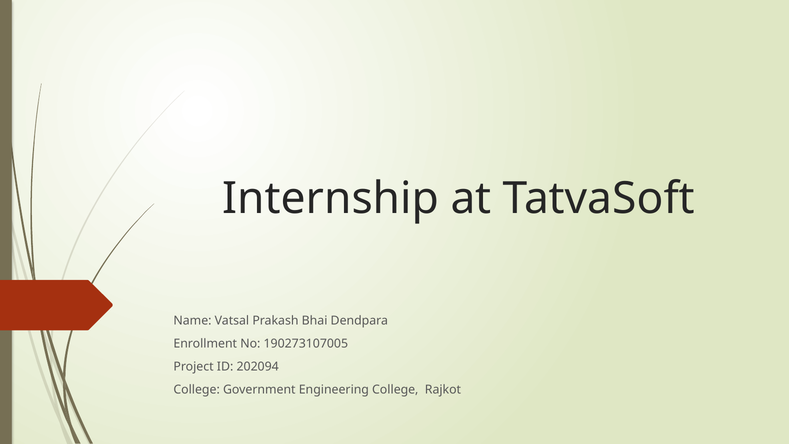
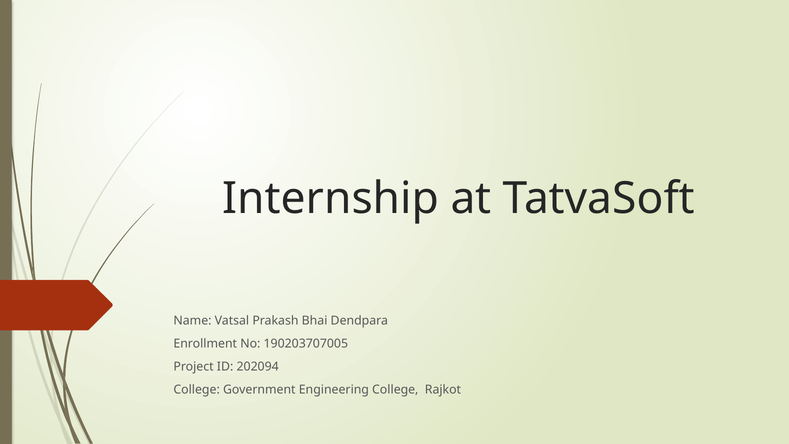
190273107005: 190273107005 -> 190203707005
